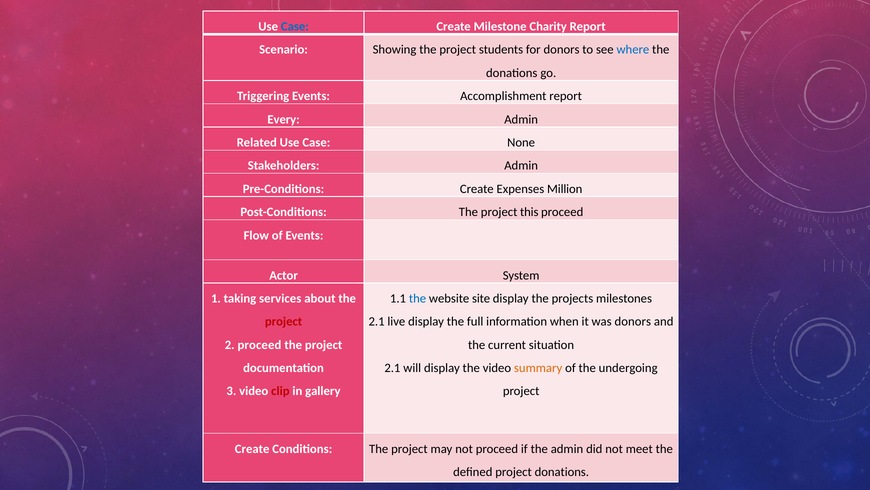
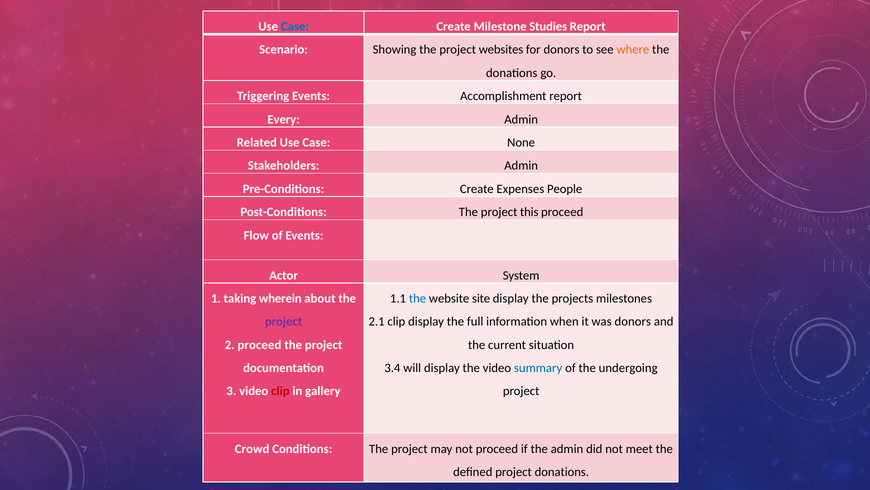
Charity: Charity -> Studies
students: students -> websites
where colour: blue -> orange
Million: Million -> People
services: services -> wherein
project at (284, 321) colour: red -> purple
2.1 live: live -> clip
2.1 at (392, 368): 2.1 -> 3.4
summary colour: orange -> blue
Create at (252, 448): Create -> Crowd
